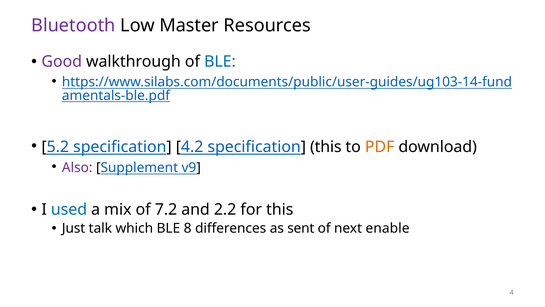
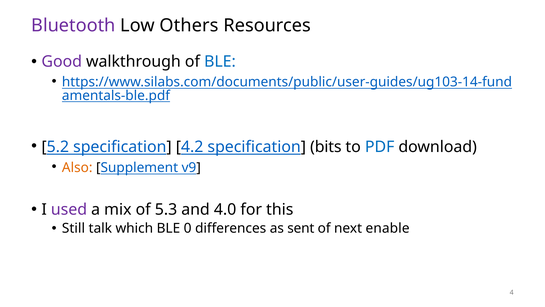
Master: Master -> Others
specification this: this -> bits
PDF colour: orange -> blue
Also colour: purple -> orange
used colour: blue -> purple
7.2: 7.2 -> 5.3
2.2: 2.2 -> 4.0
Just: Just -> Still
8: 8 -> 0
